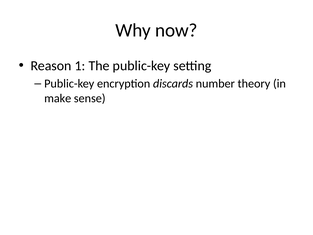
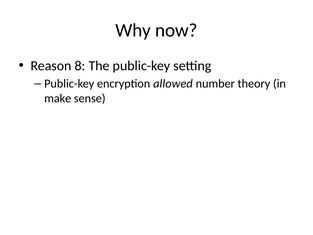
1: 1 -> 8
discards: discards -> allowed
